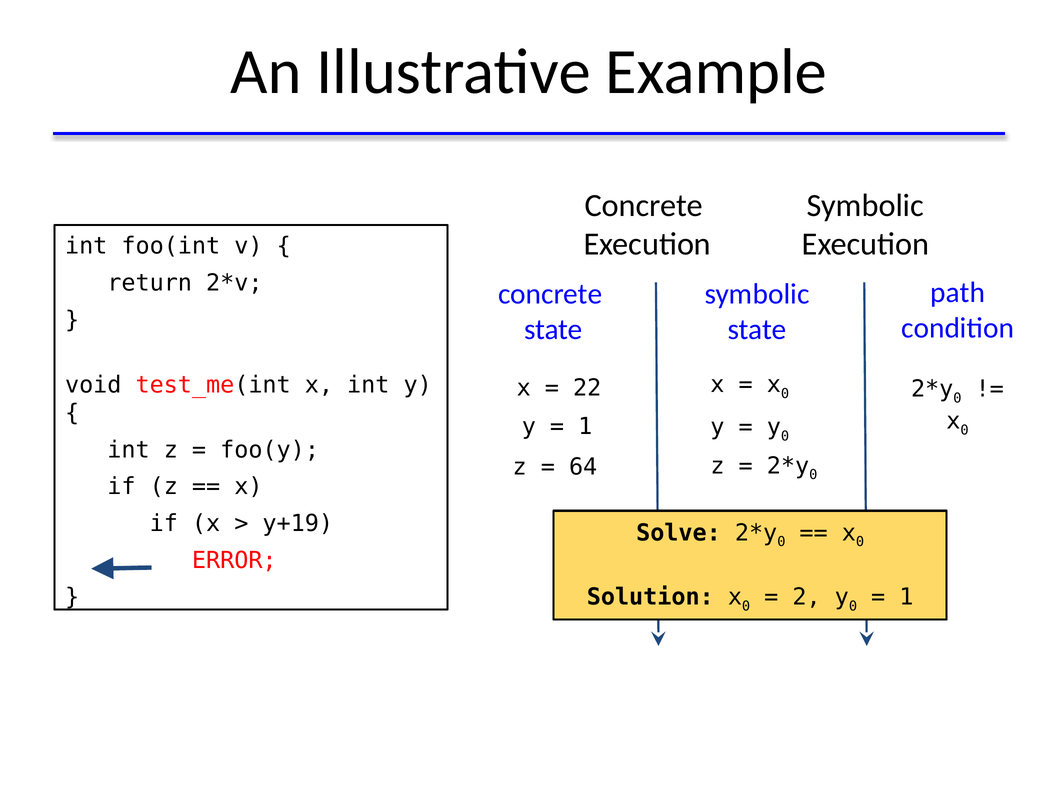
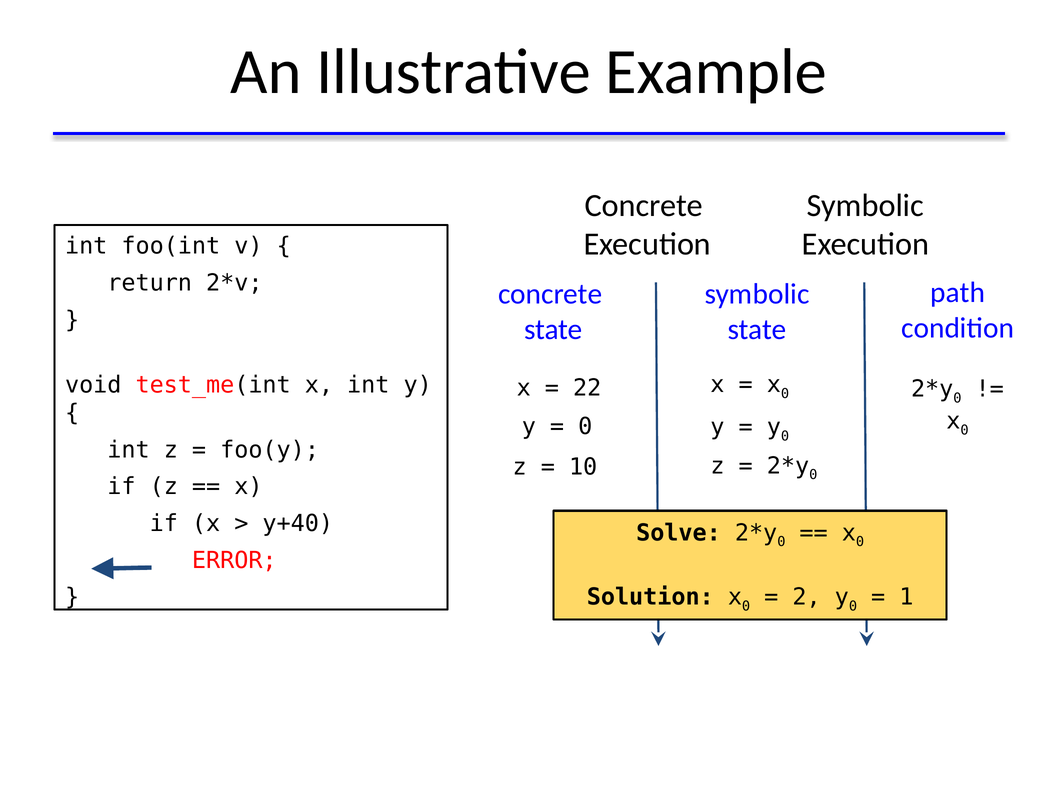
1 at (585, 427): 1 -> 0
64: 64 -> 10
y+19: y+19 -> y+40
